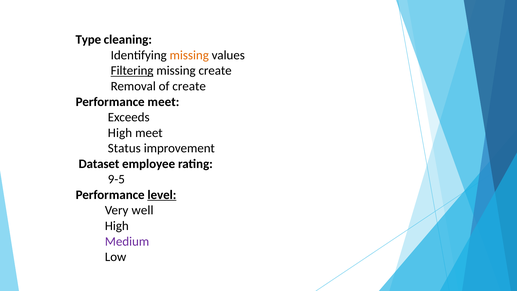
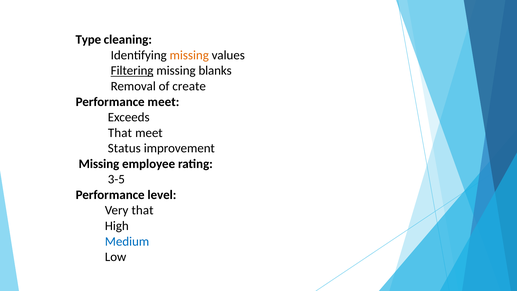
missing create: create -> blanks
High at (120, 133): High -> That
Dataset at (99, 164): Dataset -> Missing
9-5: 9-5 -> 3-5
level underline: present -> none
Very well: well -> that
Medium colour: purple -> blue
